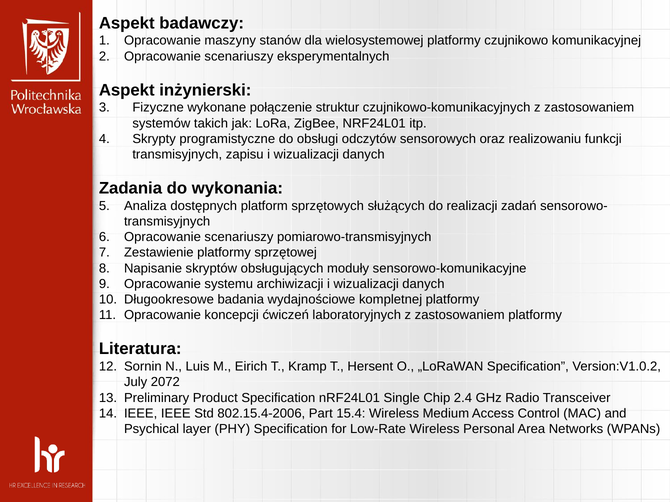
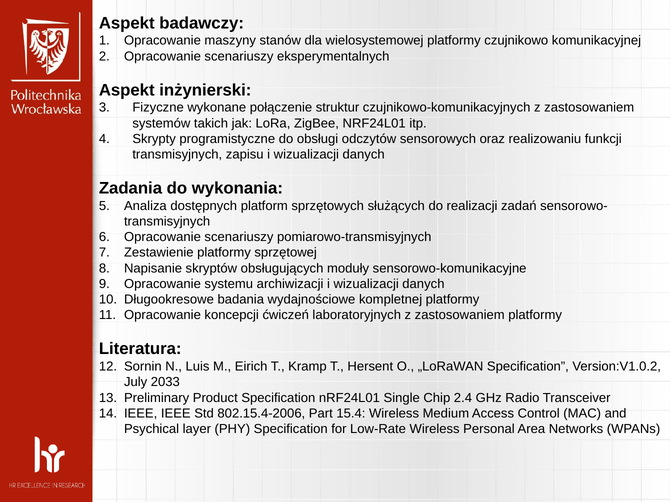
2072: 2072 -> 2033
